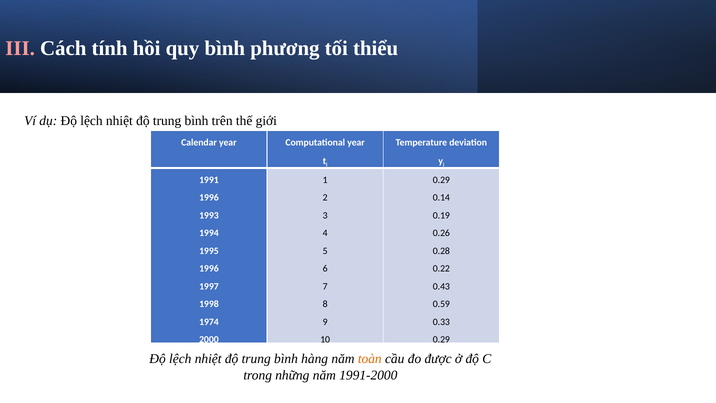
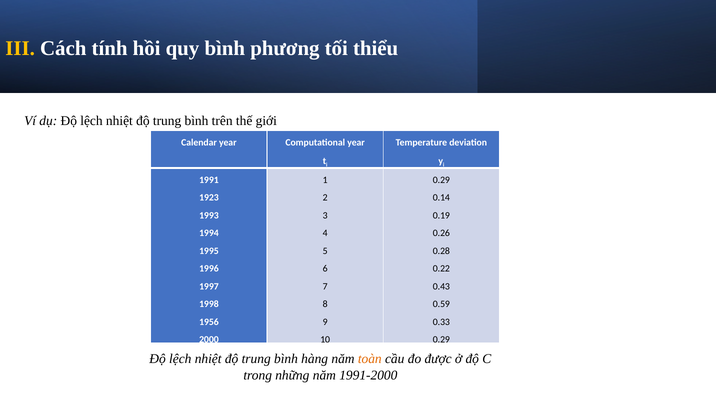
III colour: pink -> yellow
1996 at (209, 198): 1996 -> 1923
1974: 1974 -> 1956
